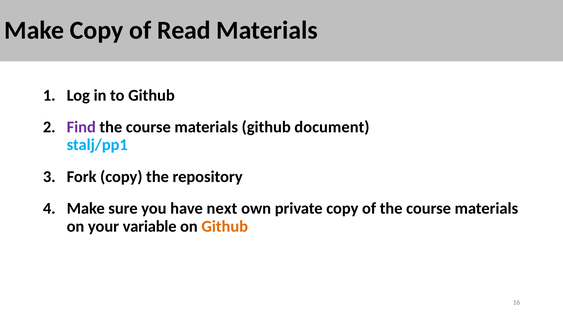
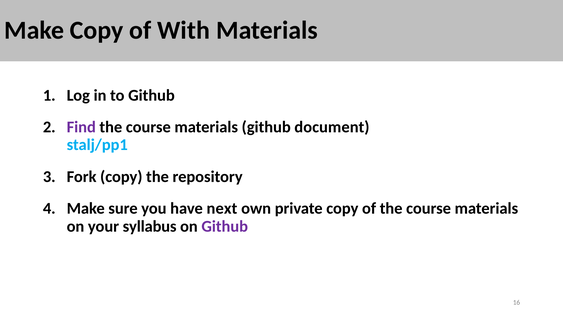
Read: Read -> With
variable: variable -> syllabus
Github at (225, 226) colour: orange -> purple
